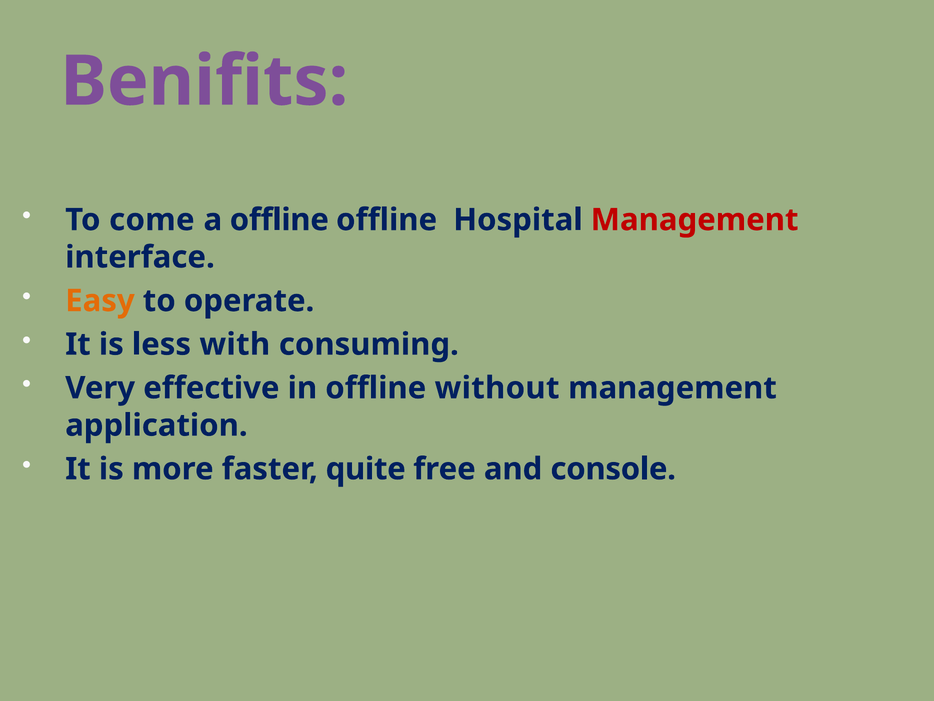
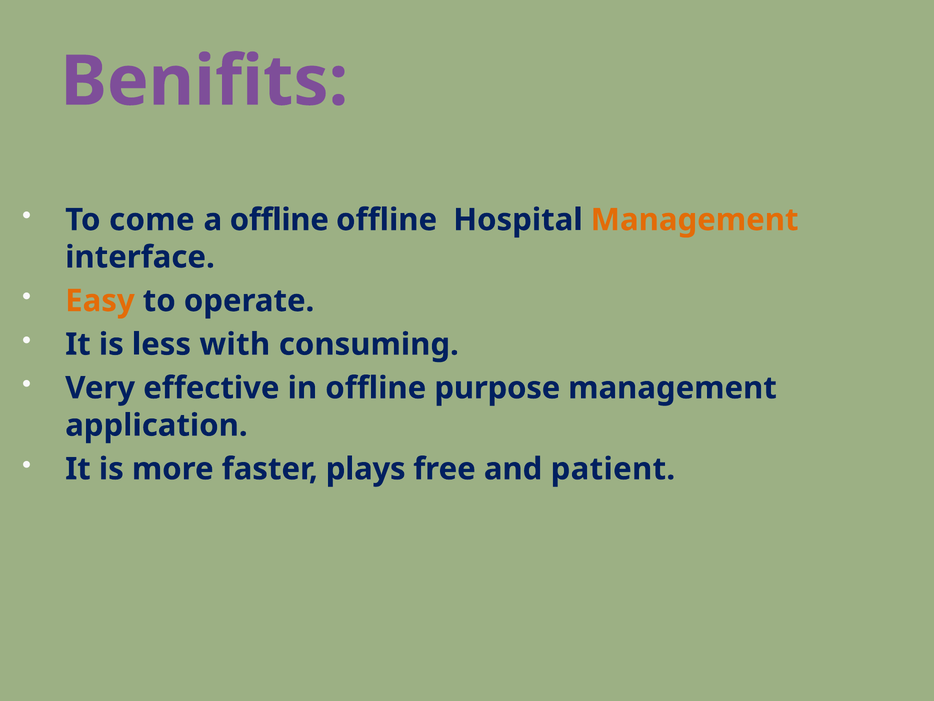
Management at (695, 220) colour: red -> orange
without: without -> purpose
quite: quite -> plays
console: console -> patient
